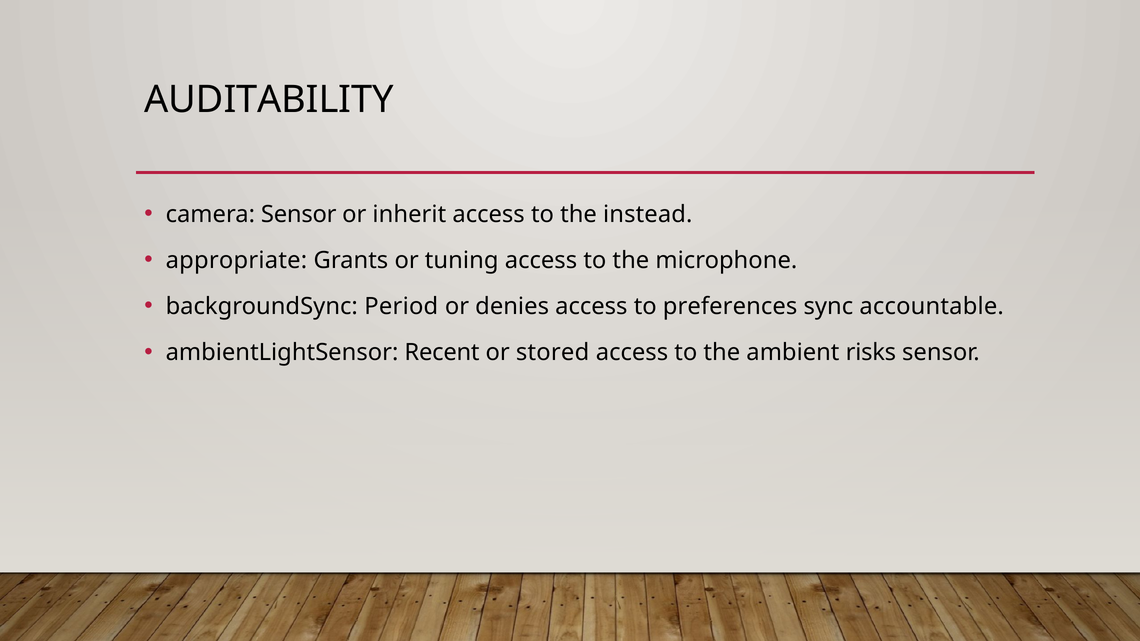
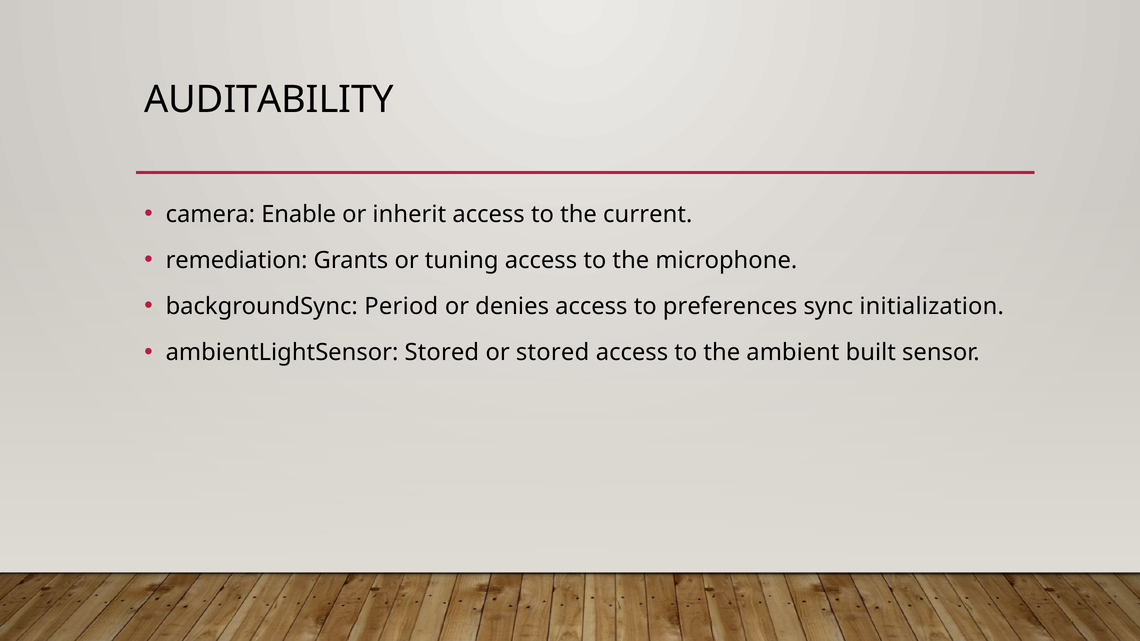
camera Sensor: Sensor -> Enable
instead: instead -> current
appropriate: appropriate -> remediation
accountable: accountable -> initialization
ambientLightSensor Recent: Recent -> Stored
risks: risks -> built
